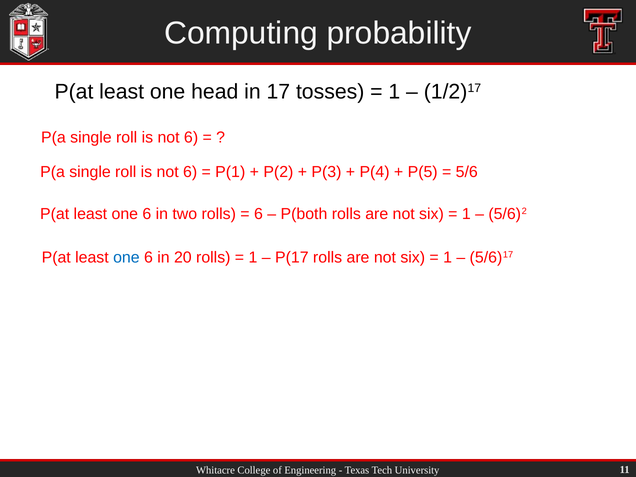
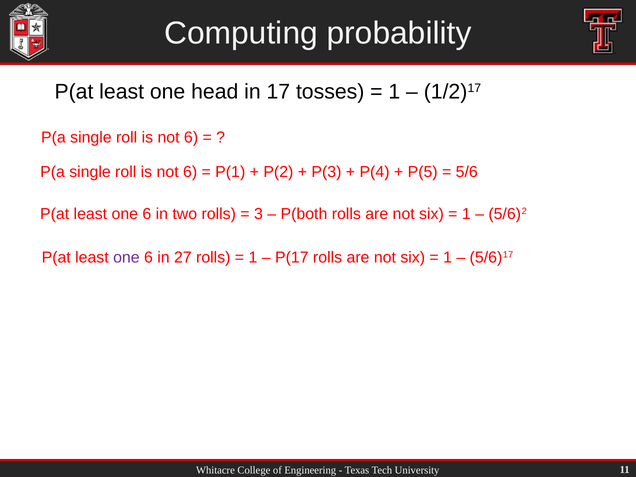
6 at (258, 214): 6 -> 3
one at (126, 257) colour: blue -> purple
20: 20 -> 27
